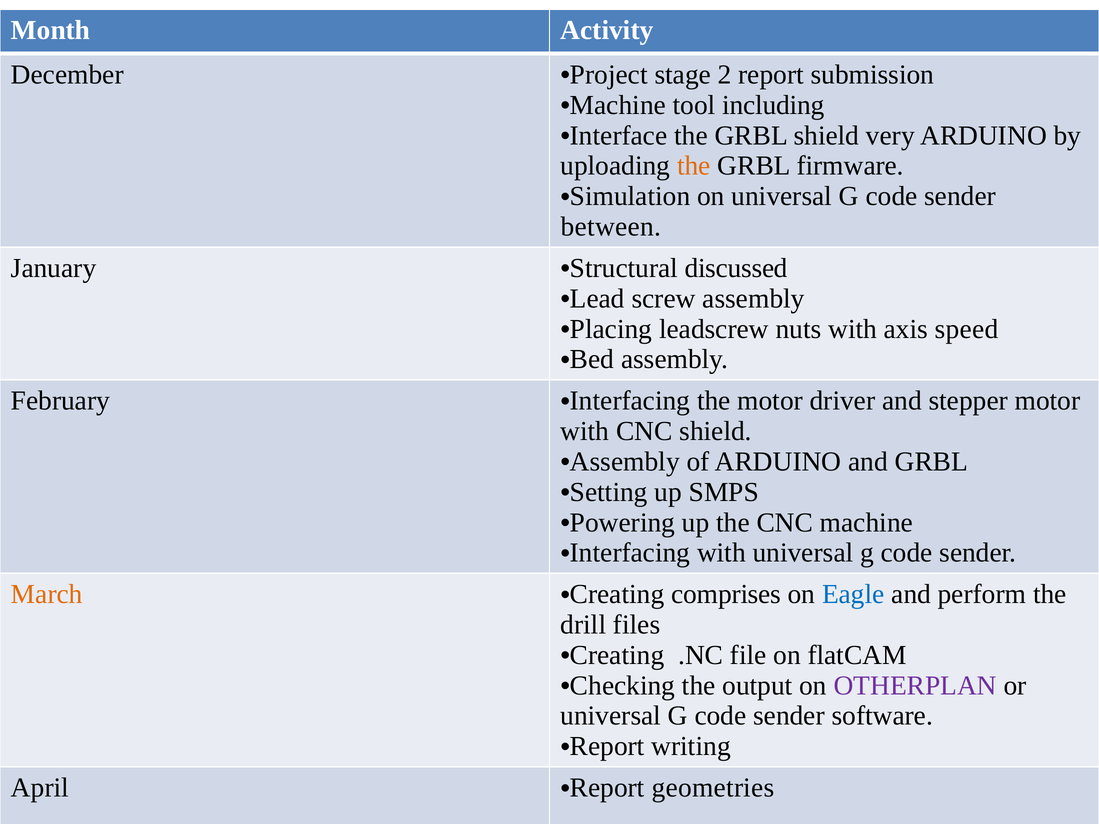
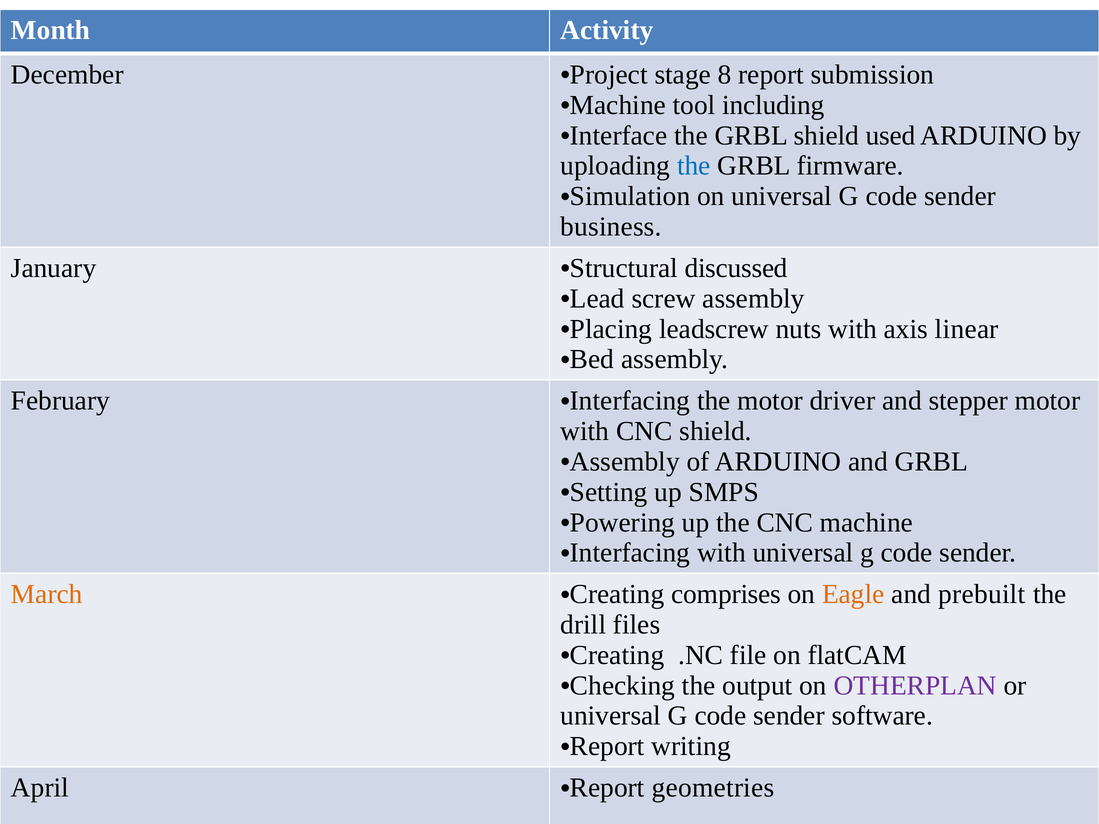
2: 2 -> 8
very: very -> used
the at (694, 166) colour: orange -> blue
between: between -> business
speed: speed -> linear
Eagle colour: blue -> orange
perform: perform -> prebuilt
